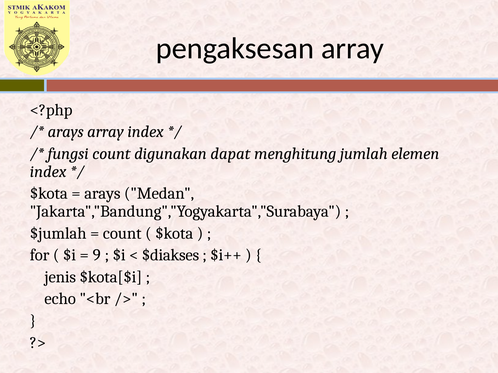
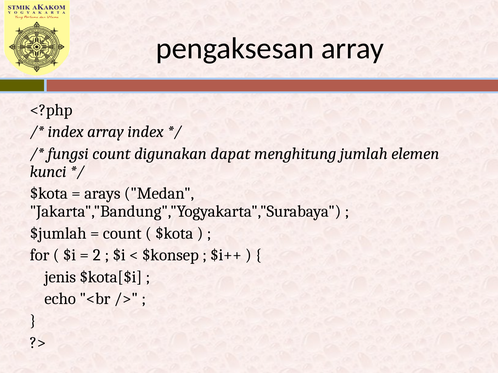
arays at (66, 132): arays -> index
index at (48, 172): index -> kunci
9: 9 -> 2
$diakses: $diakses -> $konsep
